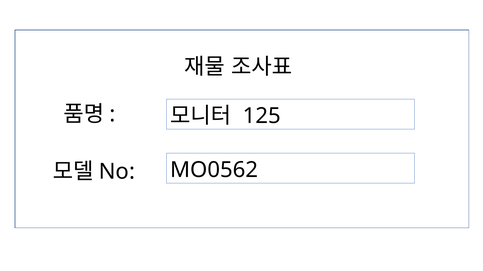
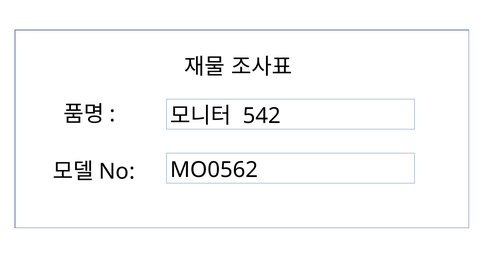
125: 125 -> 542
